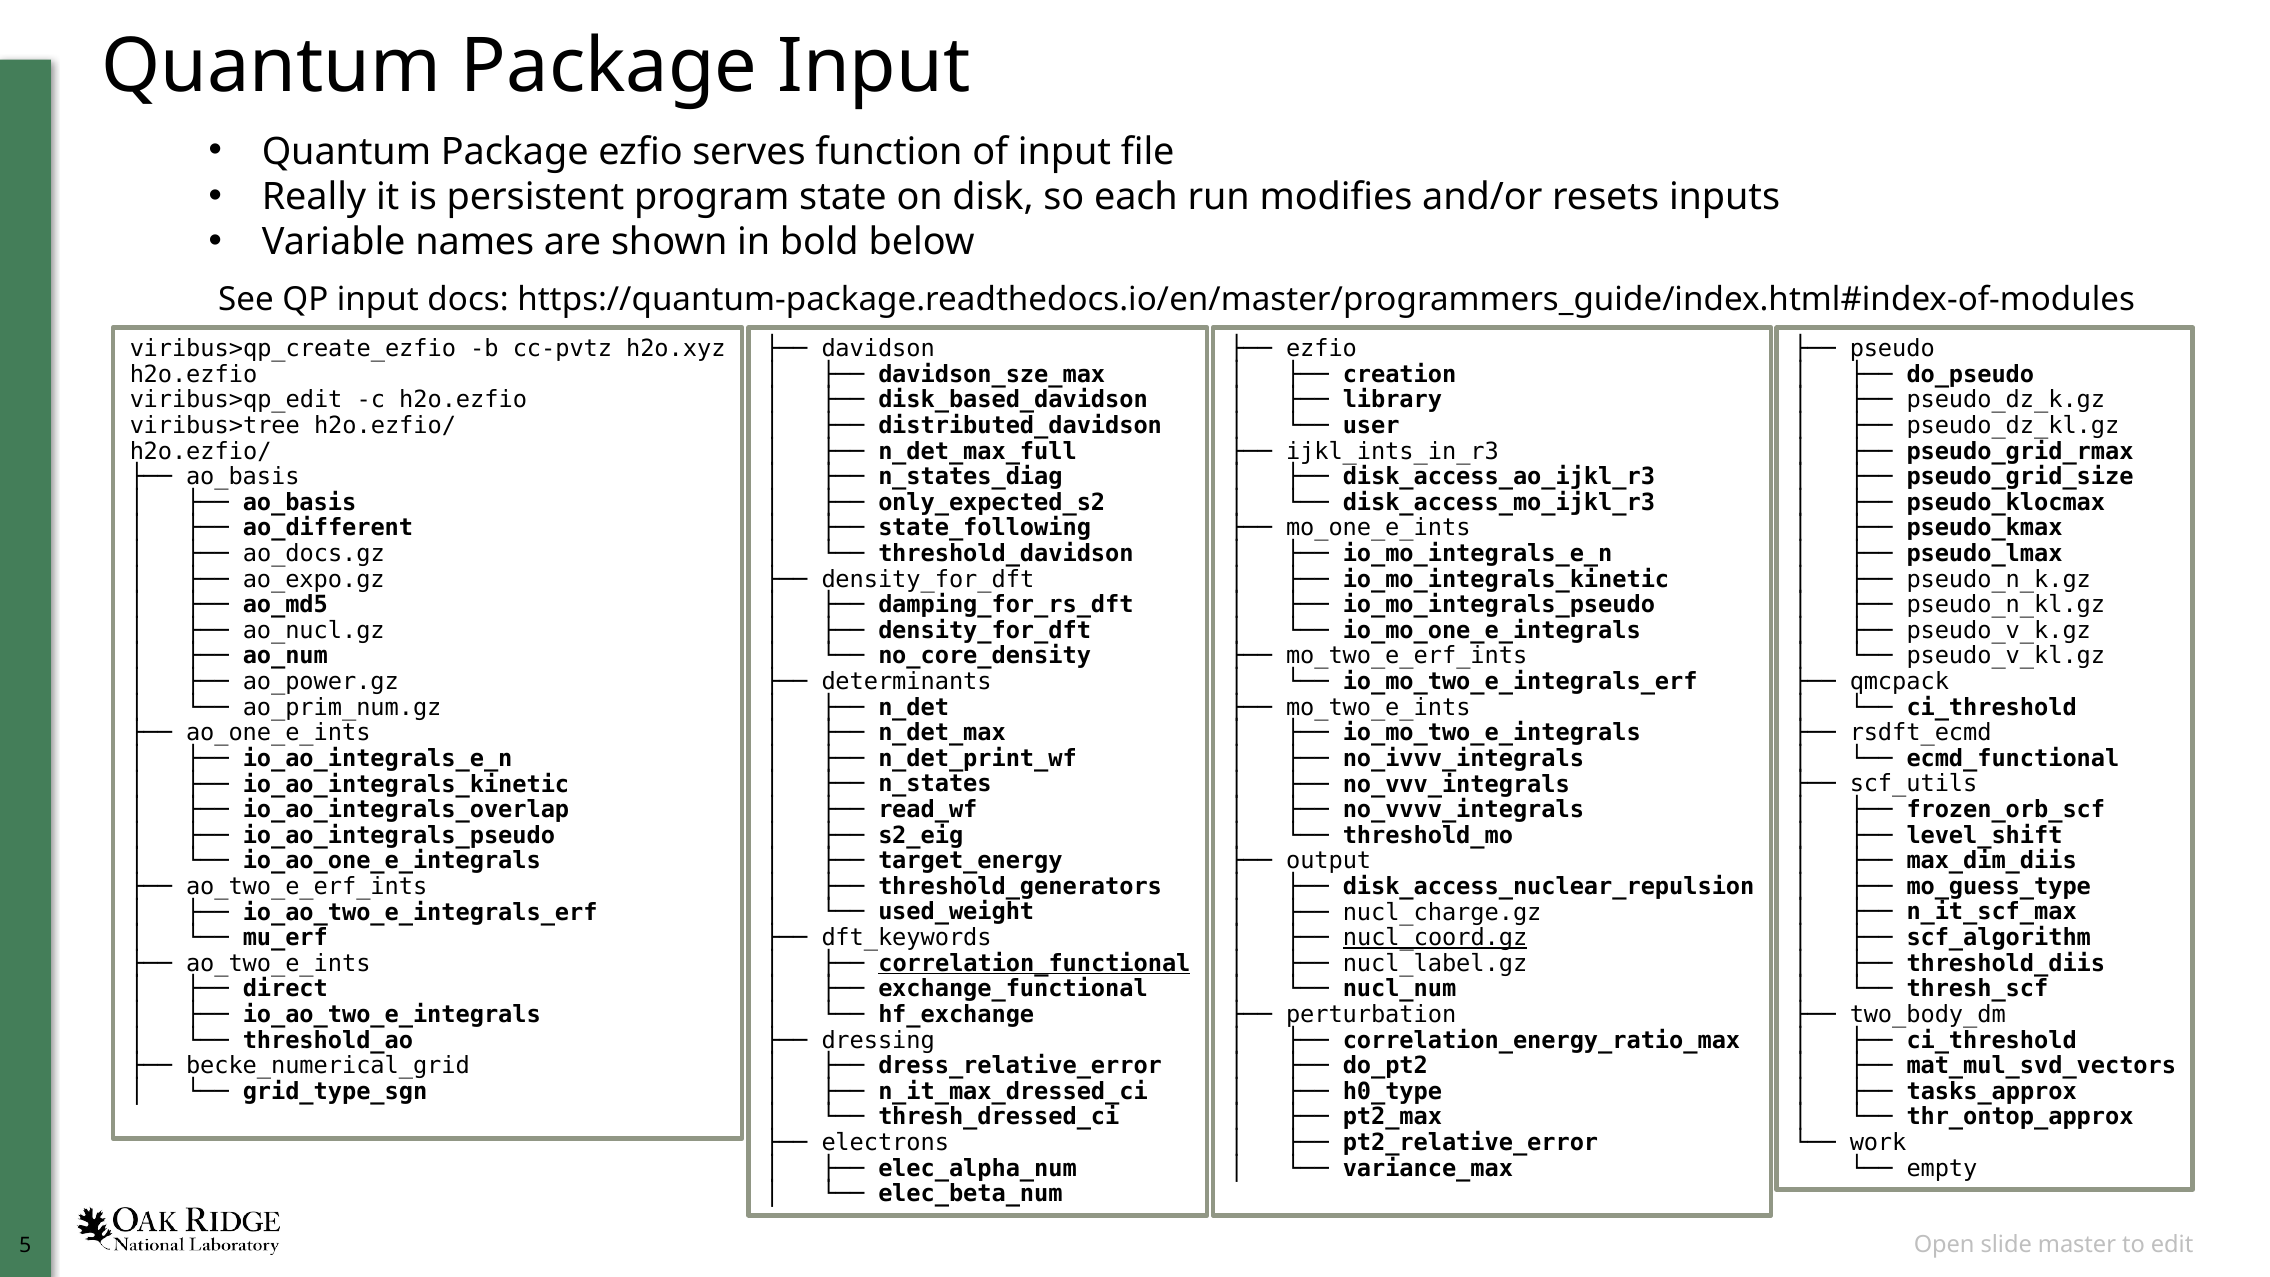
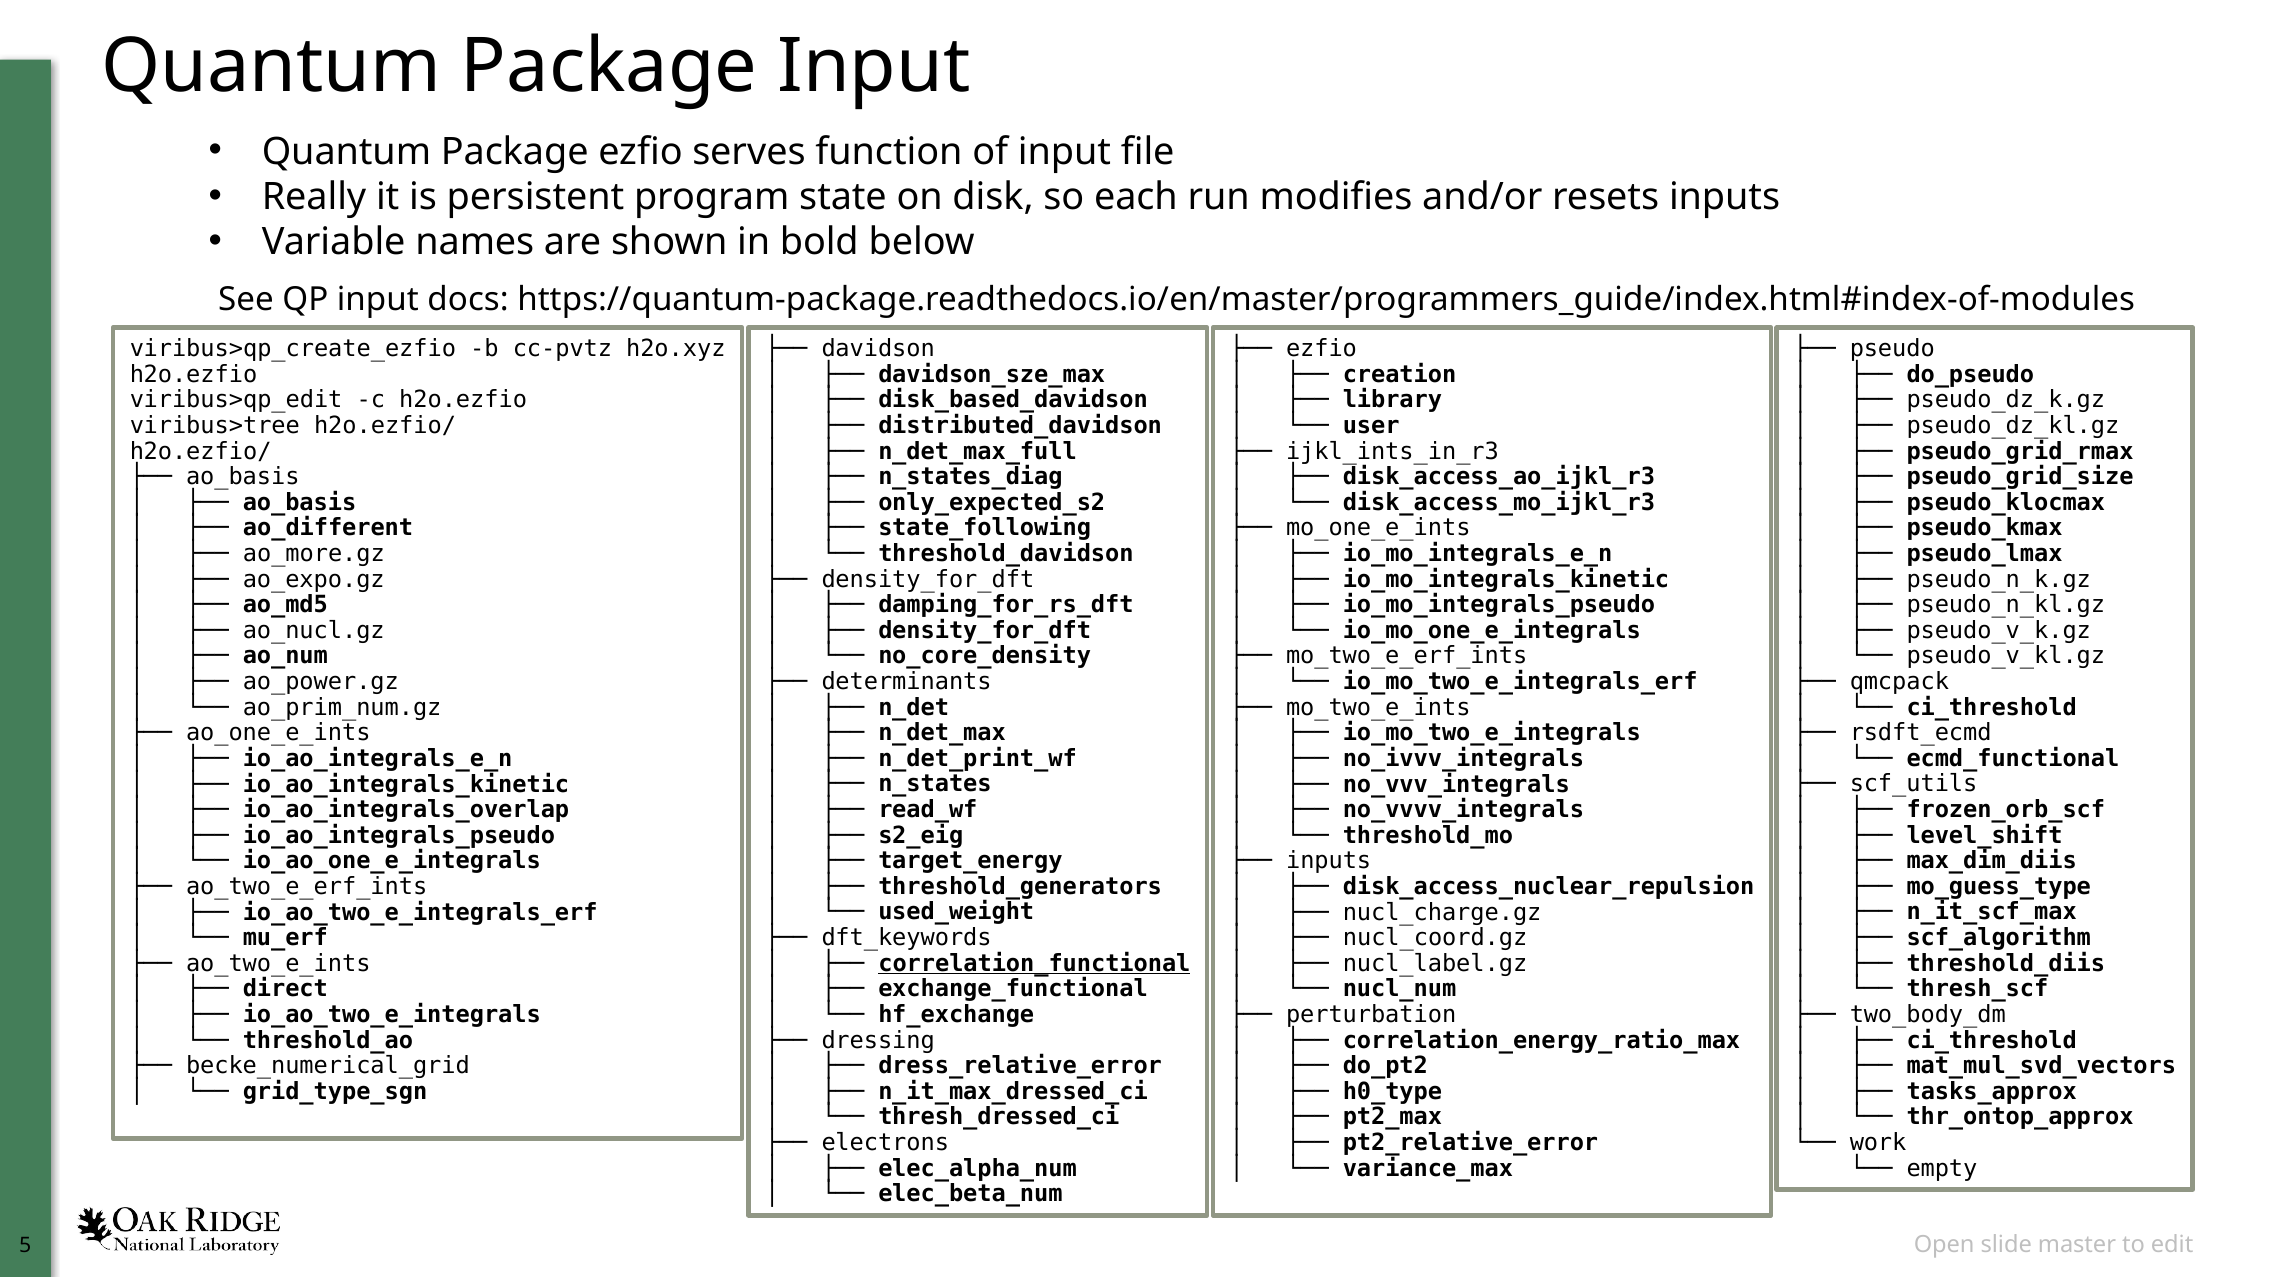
ao_docs.gz: ao_docs.gz -> ao_more.gz
output at (1329, 861): output -> inputs
nucl_coord.gz underline: present -> none
